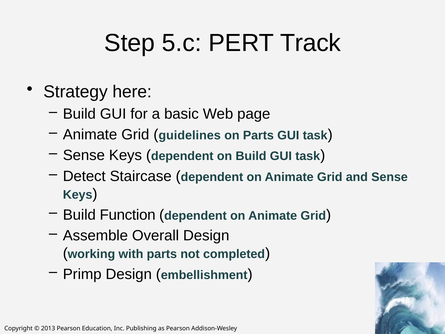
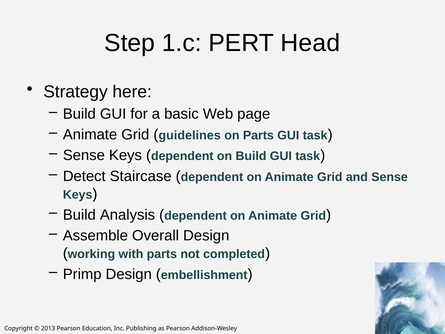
5.c: 5.c -> 1.c
Track: Track -> Head
Function: Function -> Analysis
